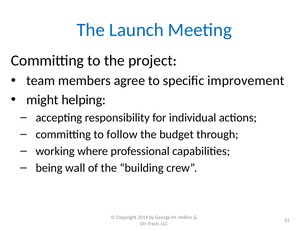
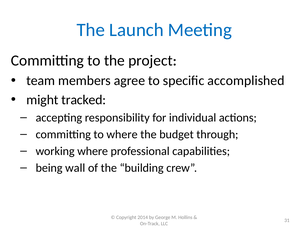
improvement: improvement -> accomplished
helping: helping -> tracked
to follow: follow -> where
